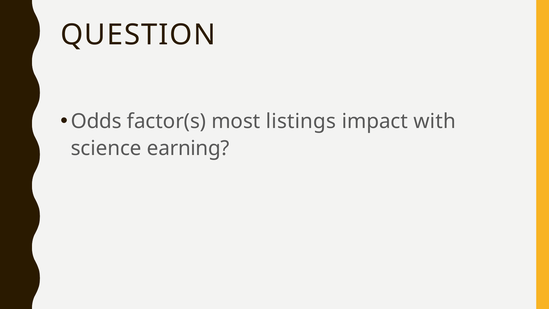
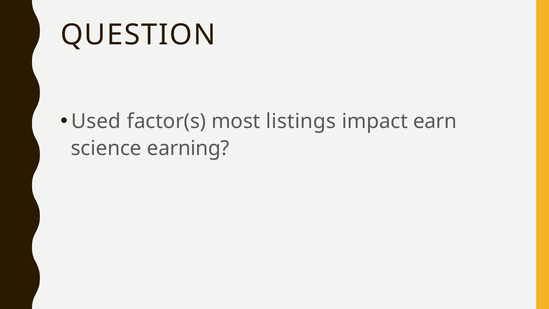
Odds: Odds -> Used
with: with -> earn
